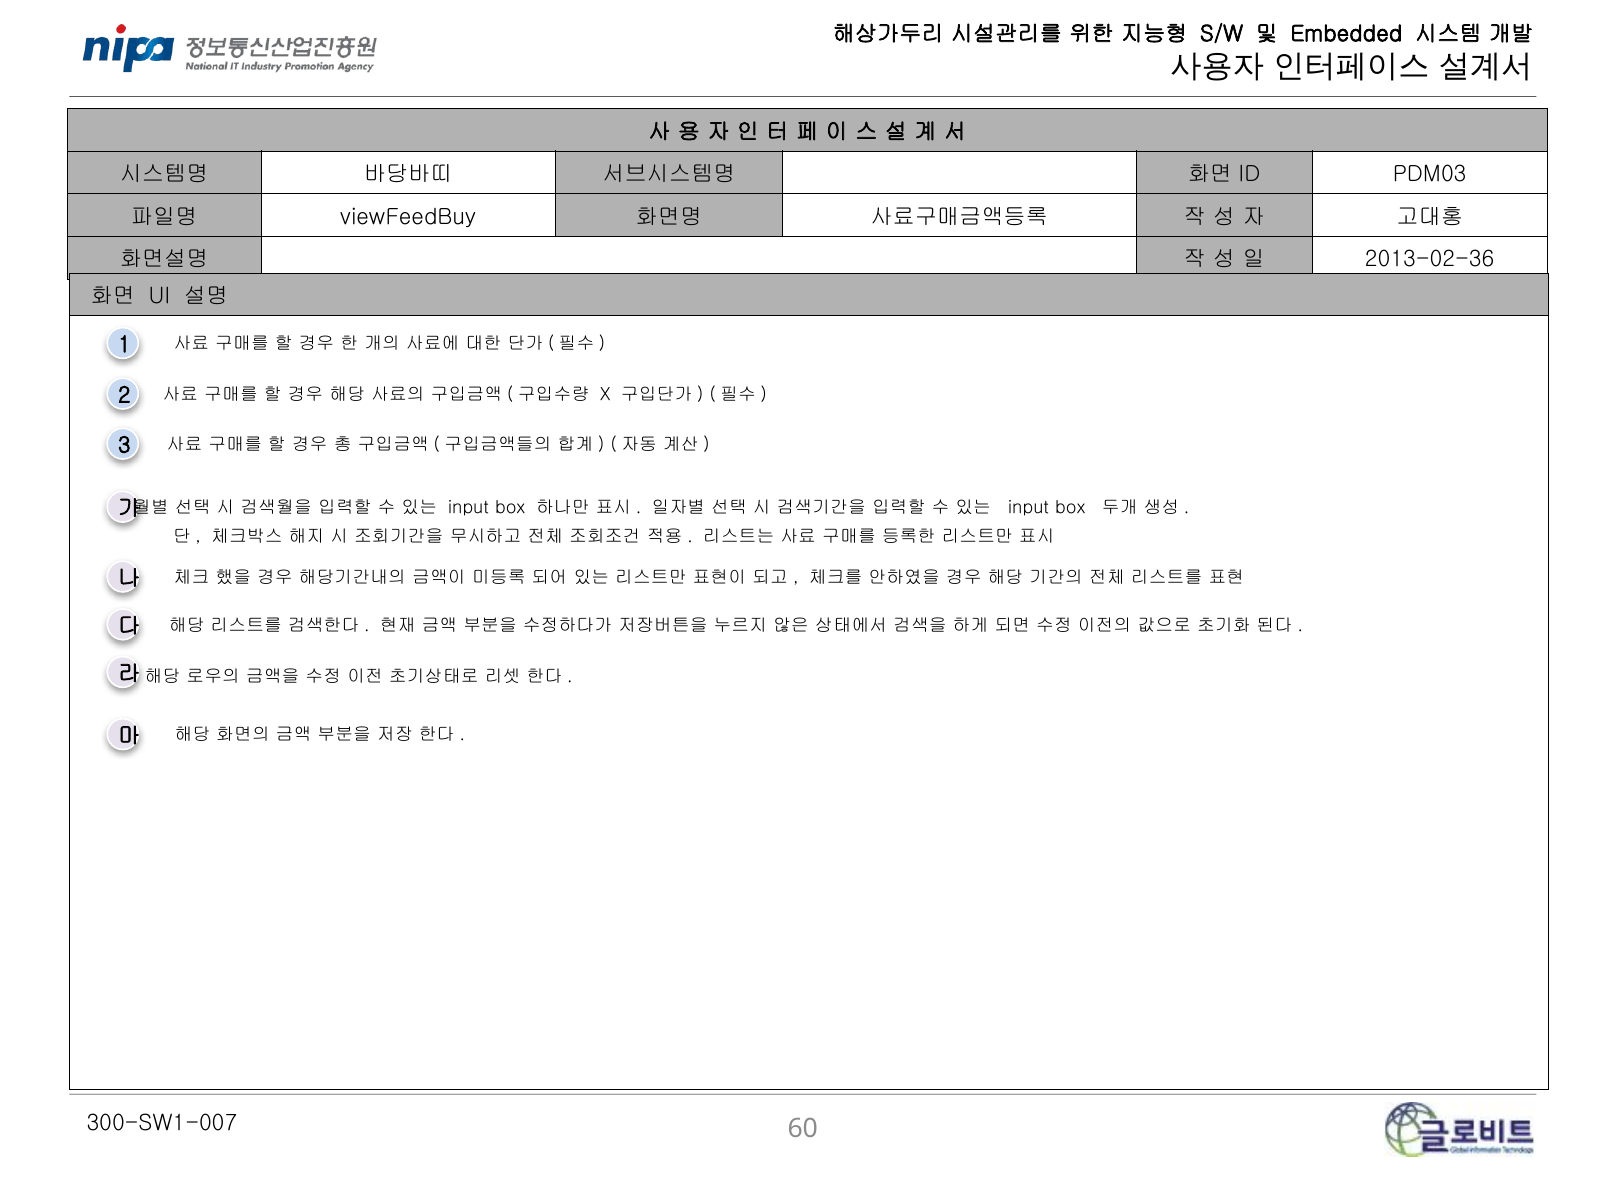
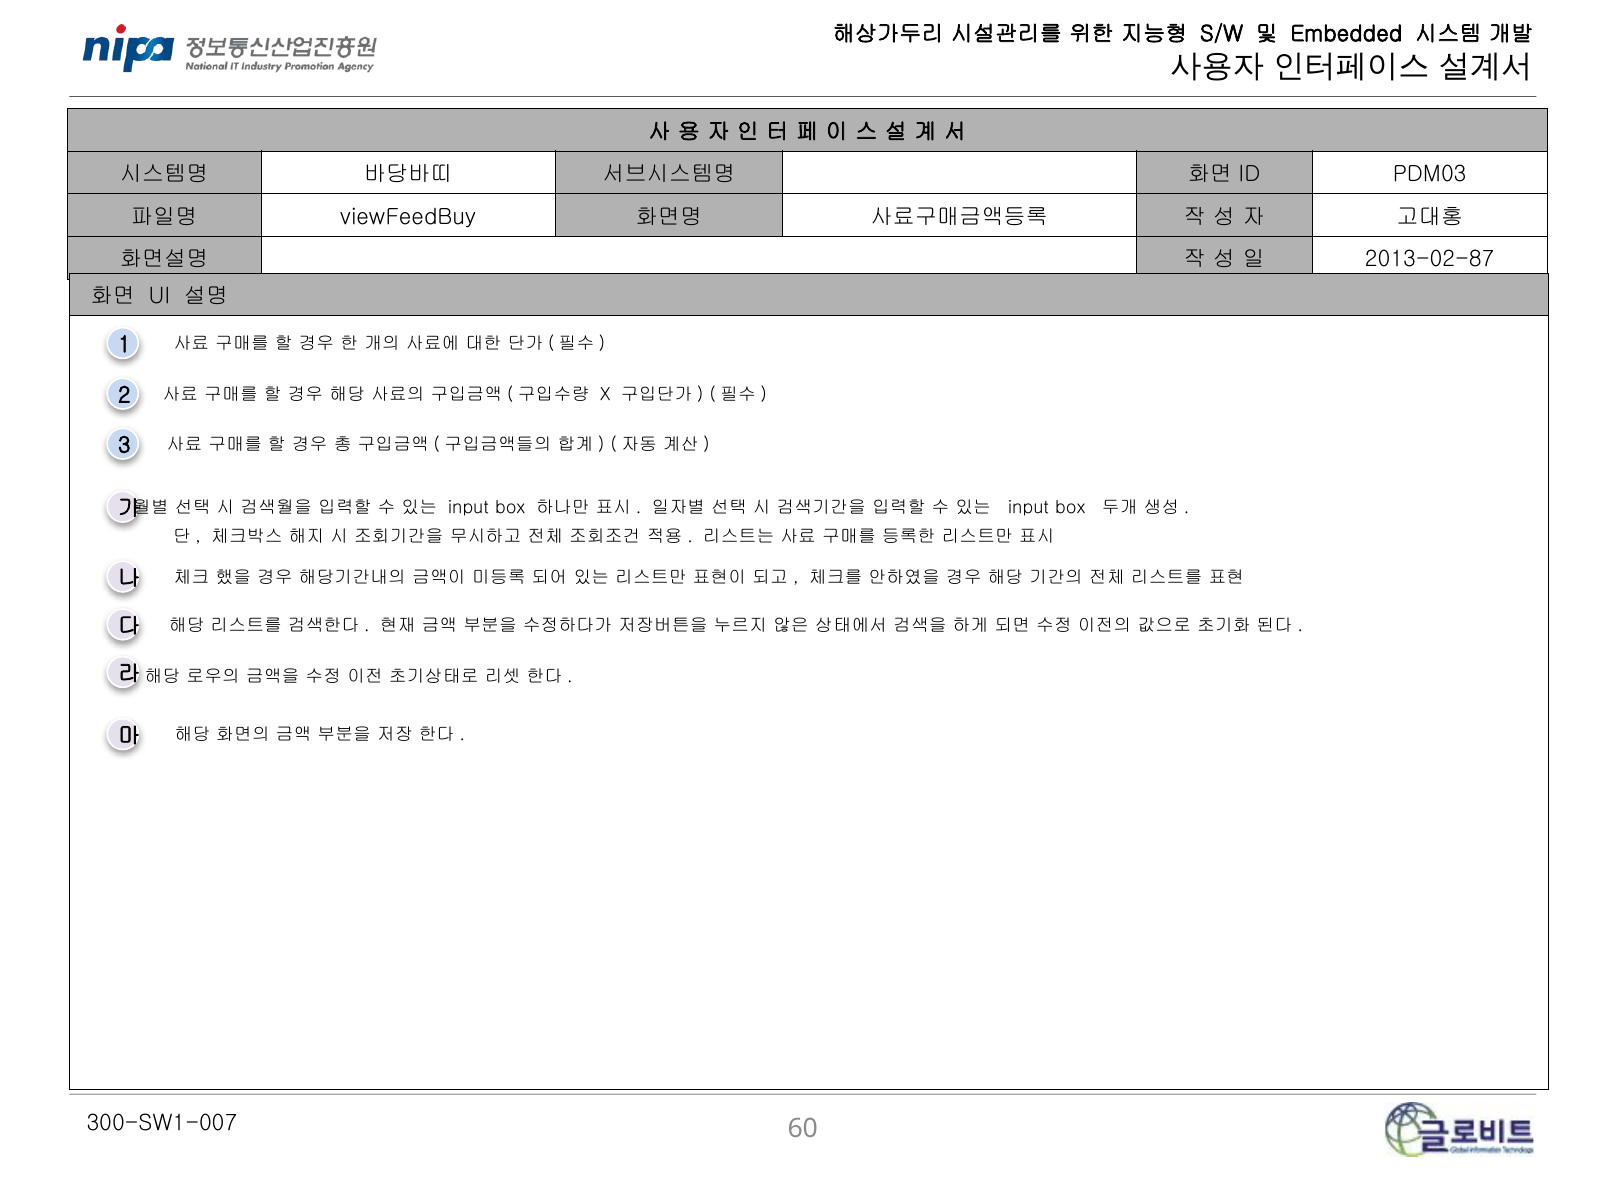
2013-02-36: 2013-02-36 -> 2013-02-87
